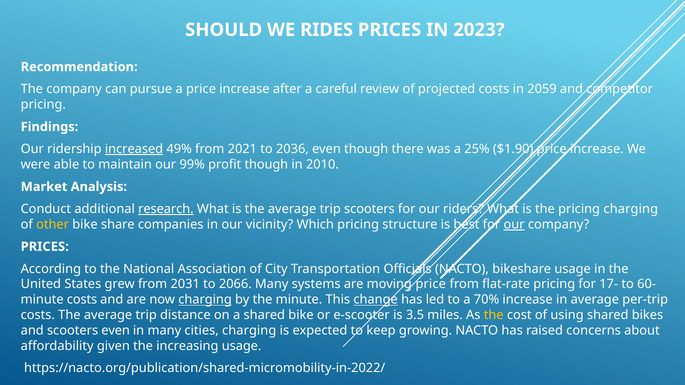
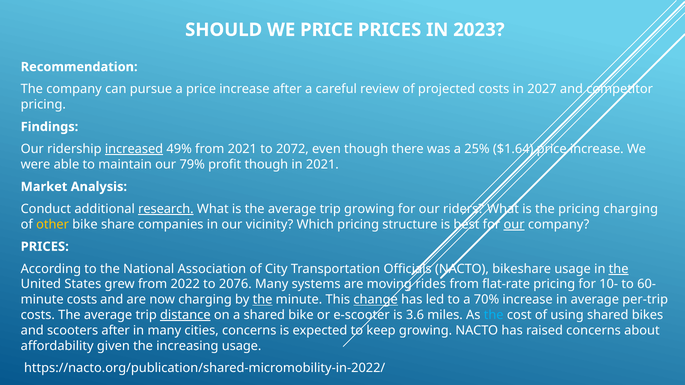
WE RIDES: RIDES -> PRICE
2059: 2059 -> 2027
2036: 2036 -> 2072
$1.90: $1.90 -> $1.64
99%: 99% -> 79%
in 2010: 2010 -> 2021
trip scooters: scooters -> growing
the at (619, 269) underline: none -> present
2031: 2031 -> 2022
2066: 2066 -> 2076
moving price: price -> rides
17-: 17- -> 10-
charging at (205, 300) underline: present -> none
the at (263, 300) underline: none -> present
distance underline: none -> present
3.5: 3.5 -> 3.6
the at (494, 315) colour: yellow -> light blue
scooters even: even -> after
cities charging: charging -> concerns
